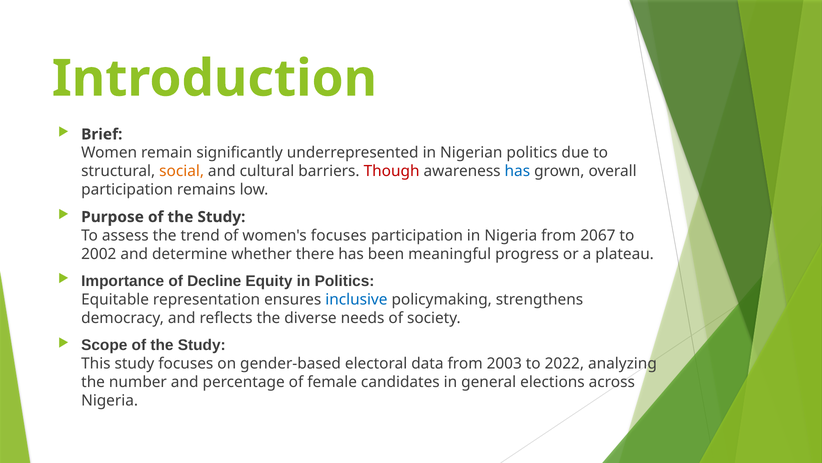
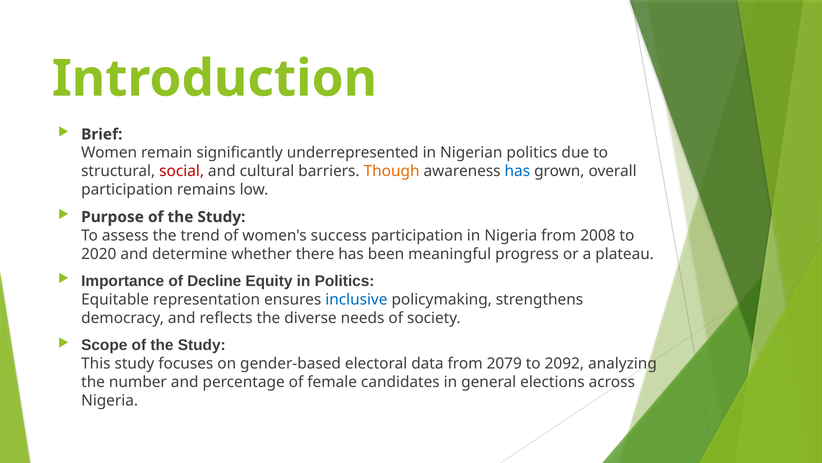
social colour: orange -> red
Though colour: red -> orange
women's focuses: focuses -> success
2067: 2067 -> 2008
2002: 2002 -> 2020
2003: 2003 -> 2079
2022: 2022 -> 2092
